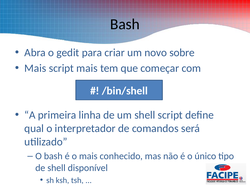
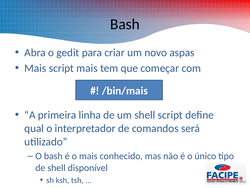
sobre: sobre -> aspas
/bin/shell: /bin/shell -> /bin/mais
